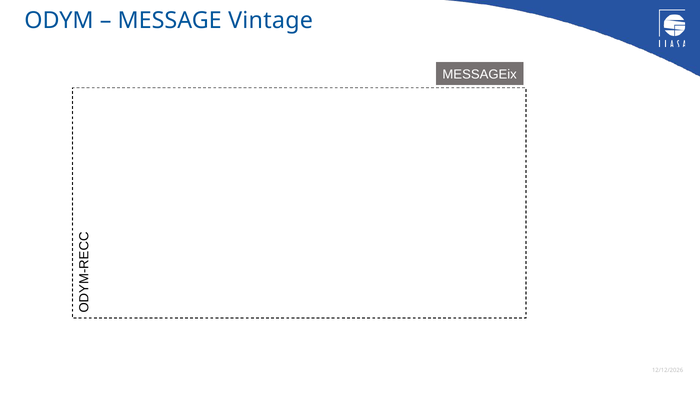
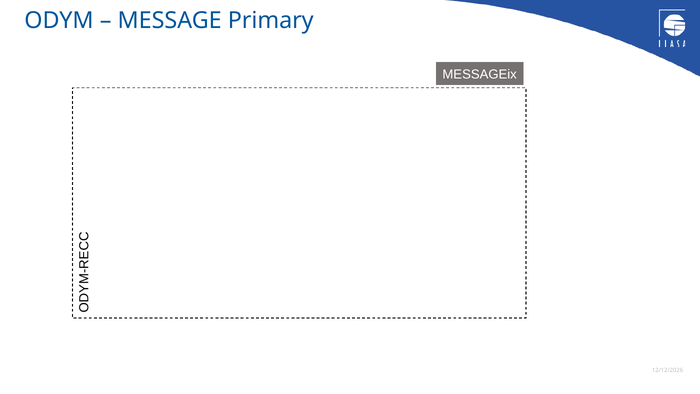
Vintage: Vintage -> Primary
